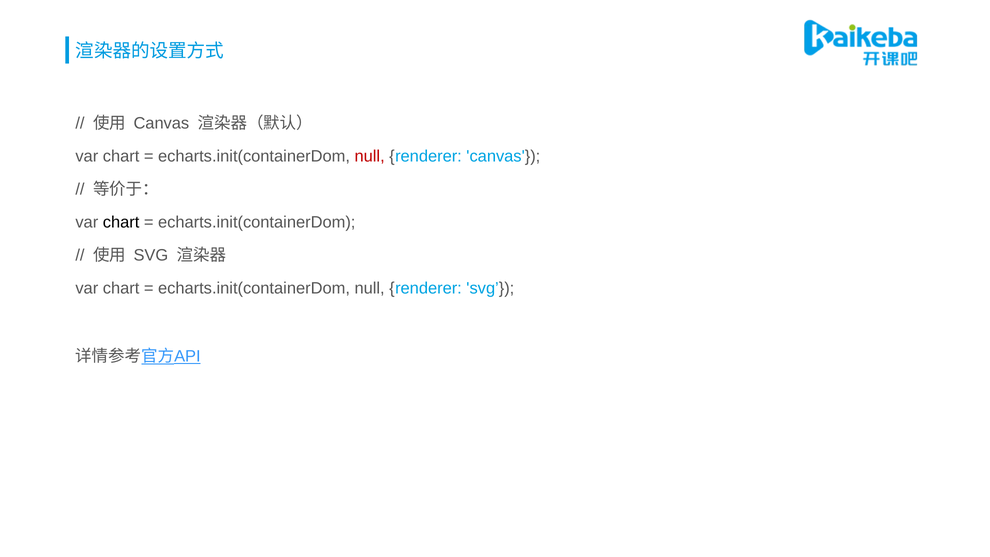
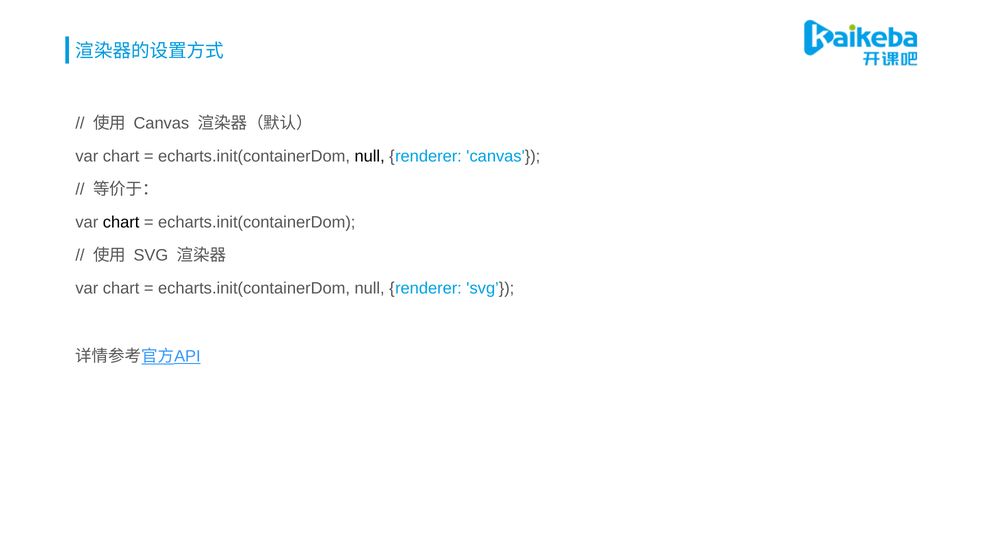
null at (370, 156) colour: red -> black
